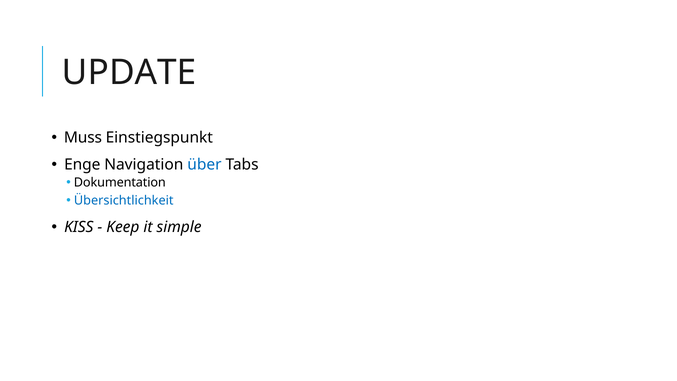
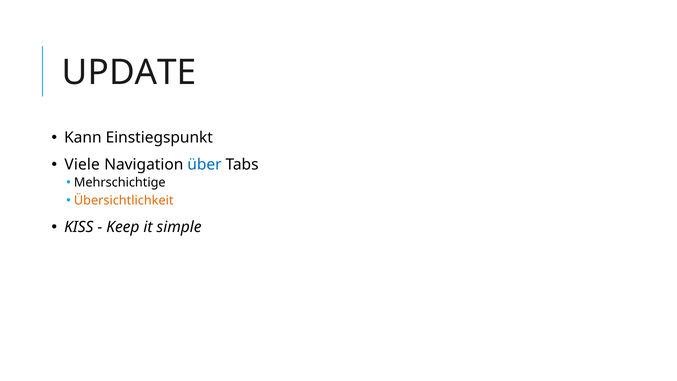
Muss: Muss -> Kann
Enge: Enge -> Viele
Dokumentation: Dokumentation -> Mehrschichtige
Übersichtlichkeit colour: blue -> orange
